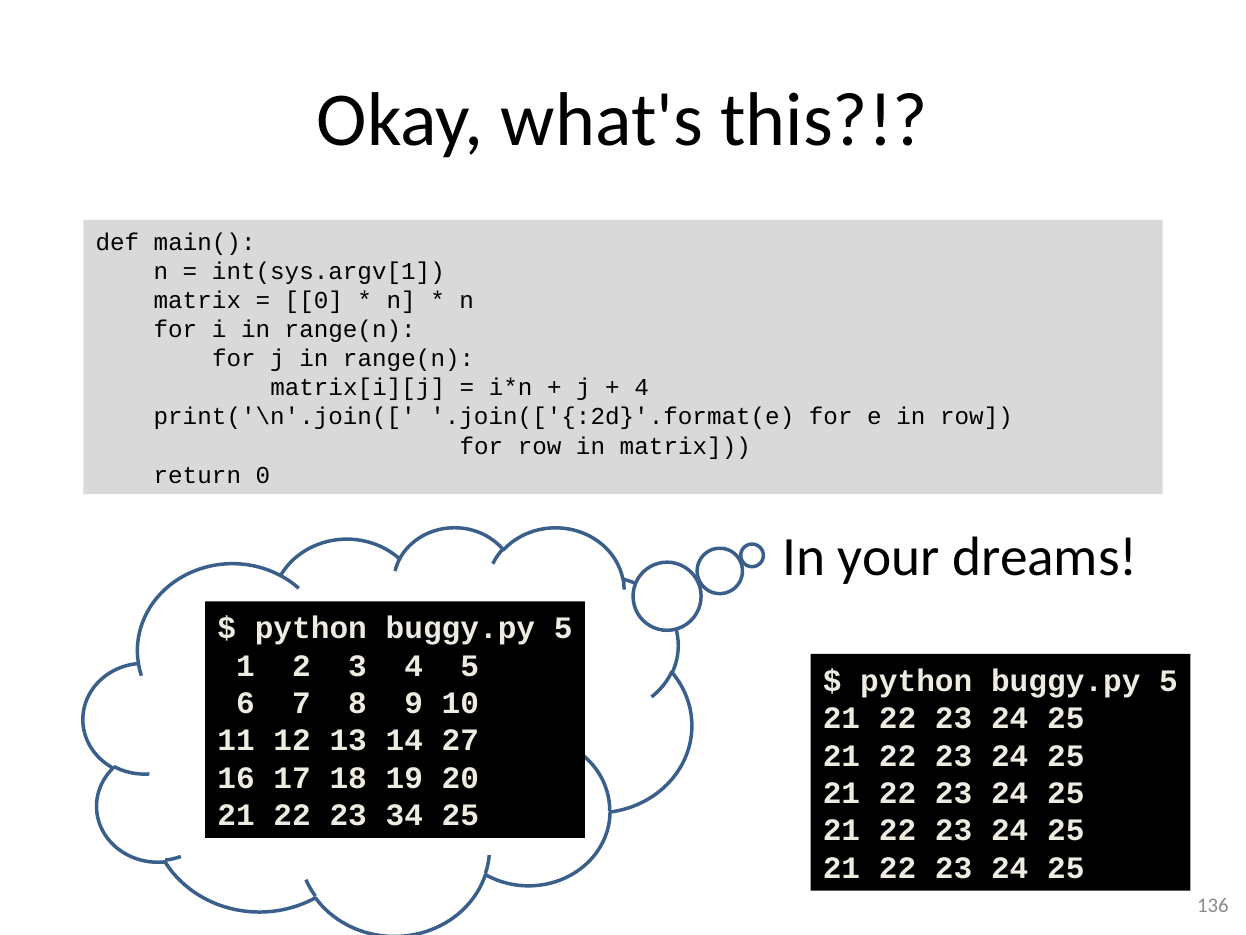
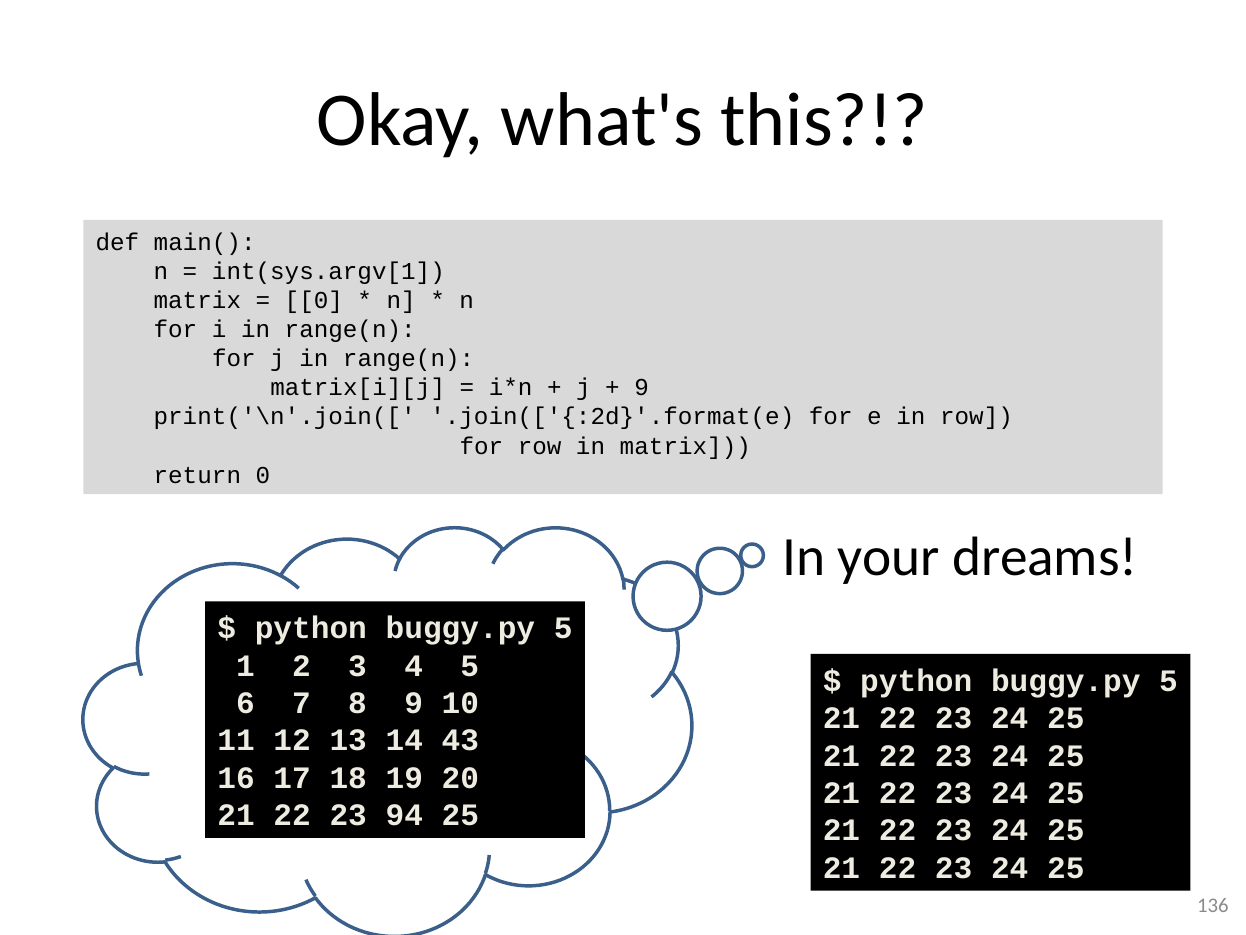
4 at (642, 388): 4 -> 9
27: 27 -> 43
34: 34 -> 94
